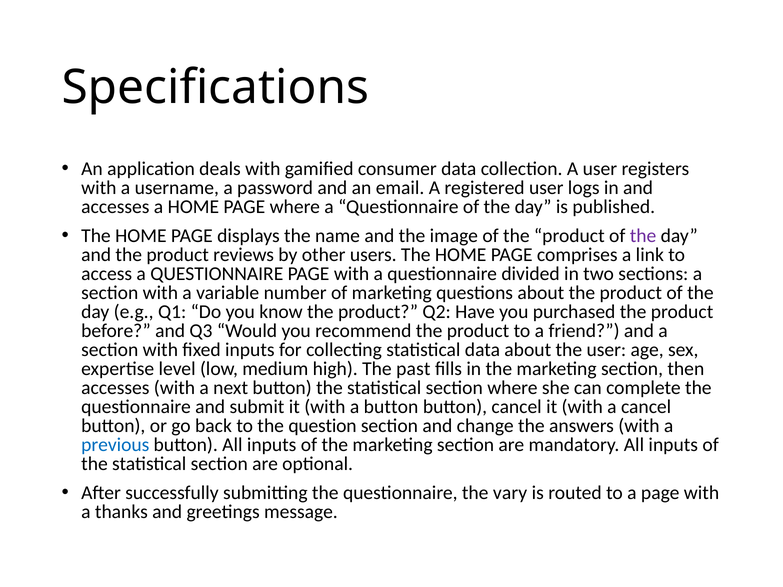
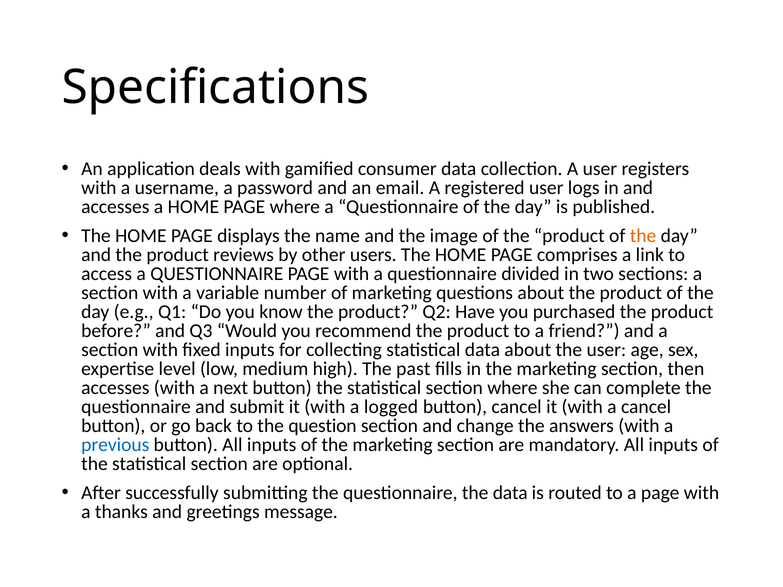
the at (643, 236) colour: purple -> orange
a button: button -> logged
the vary: vary -> data
